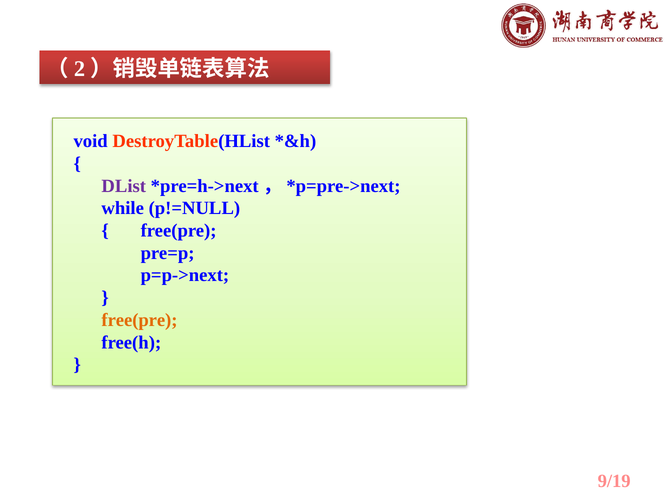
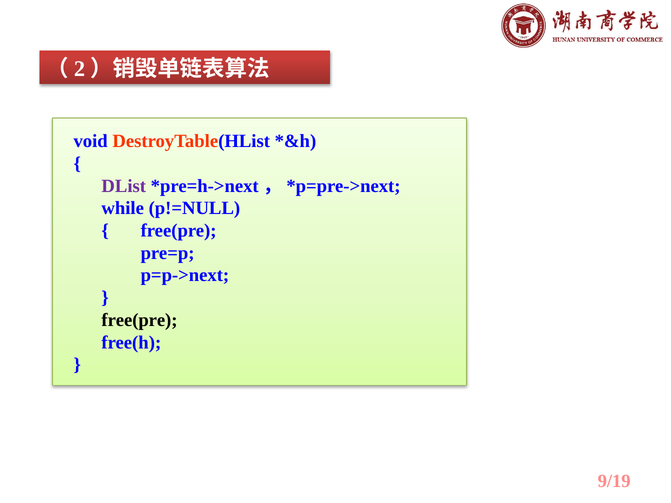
free(pre at (139, 320) colour: orange -> black
